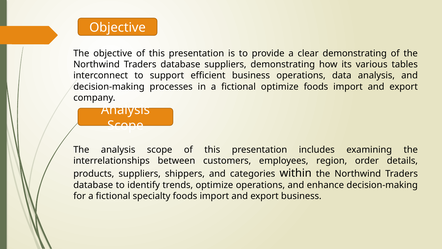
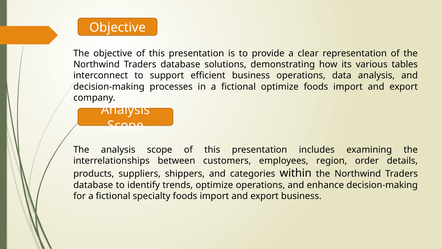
clear demonstrating: demonstrating -> representation
database suppliers: suppliers -> solutions
